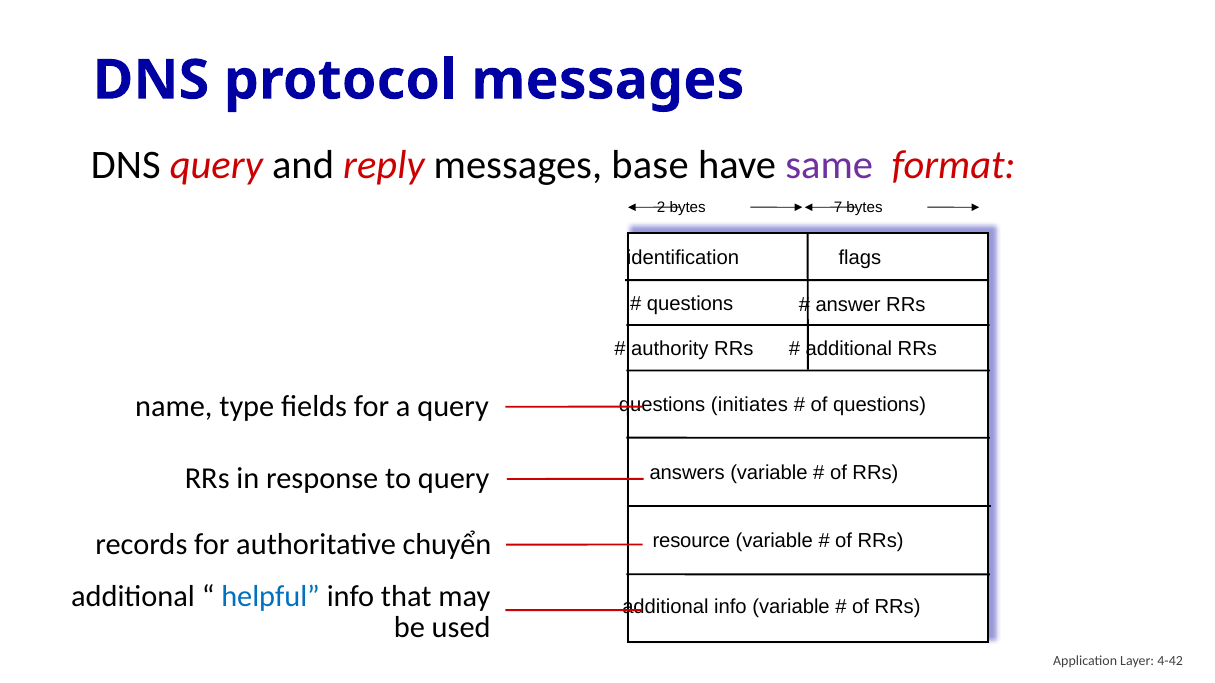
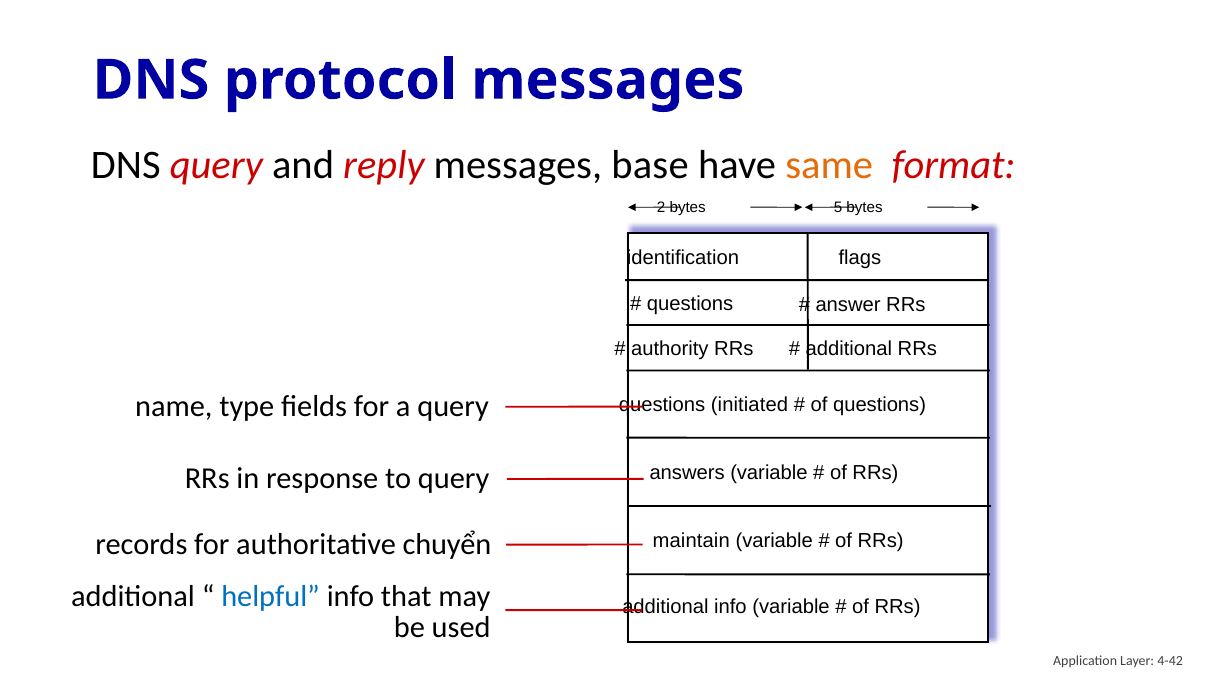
same colour: purple -> orange
7: 7 -> 5
initiates: initiates -> initiated
resource: resource -> maintain
